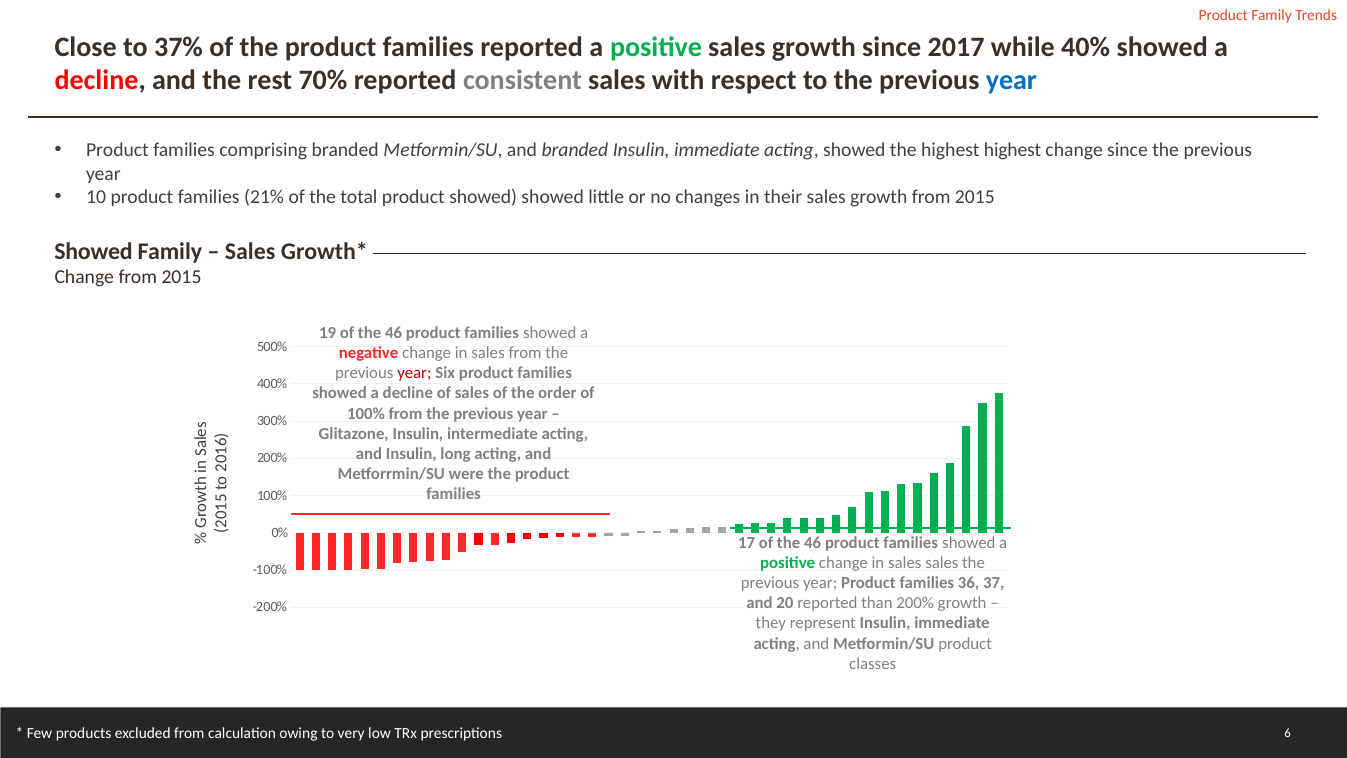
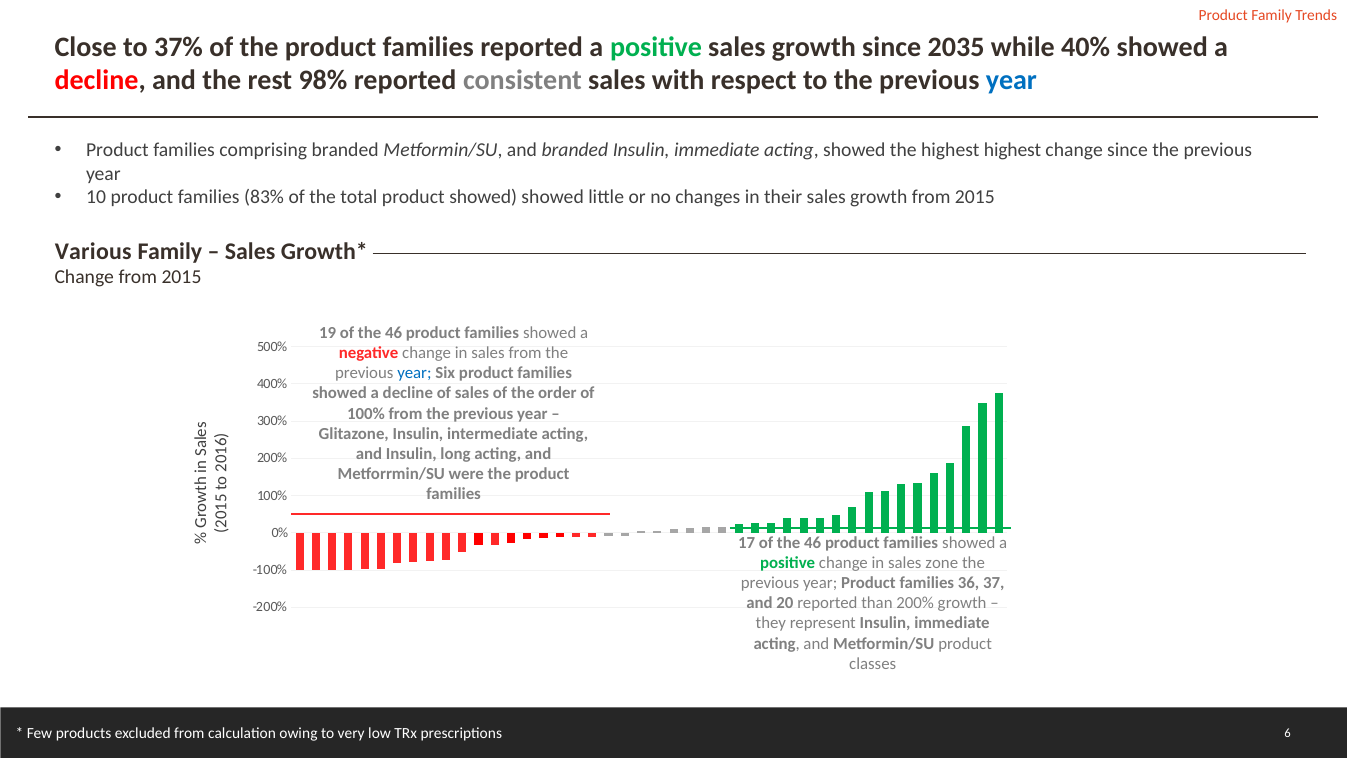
2017: 2017 -> 2035
70%: 70% -> 98%
21%: 21% -> 83%
Showed at (94, 251): Showed -> Various
year at (414, 373) colour: red -> blue
sales sales: sales -> zone
